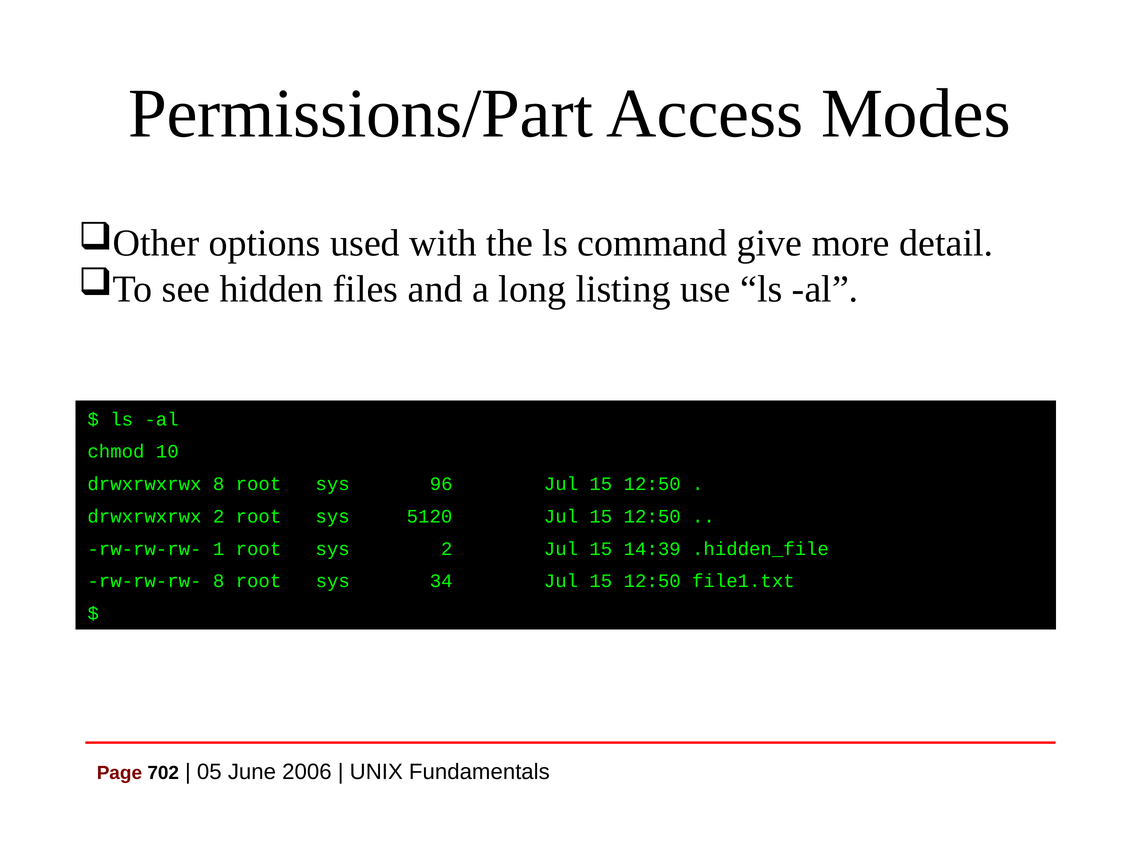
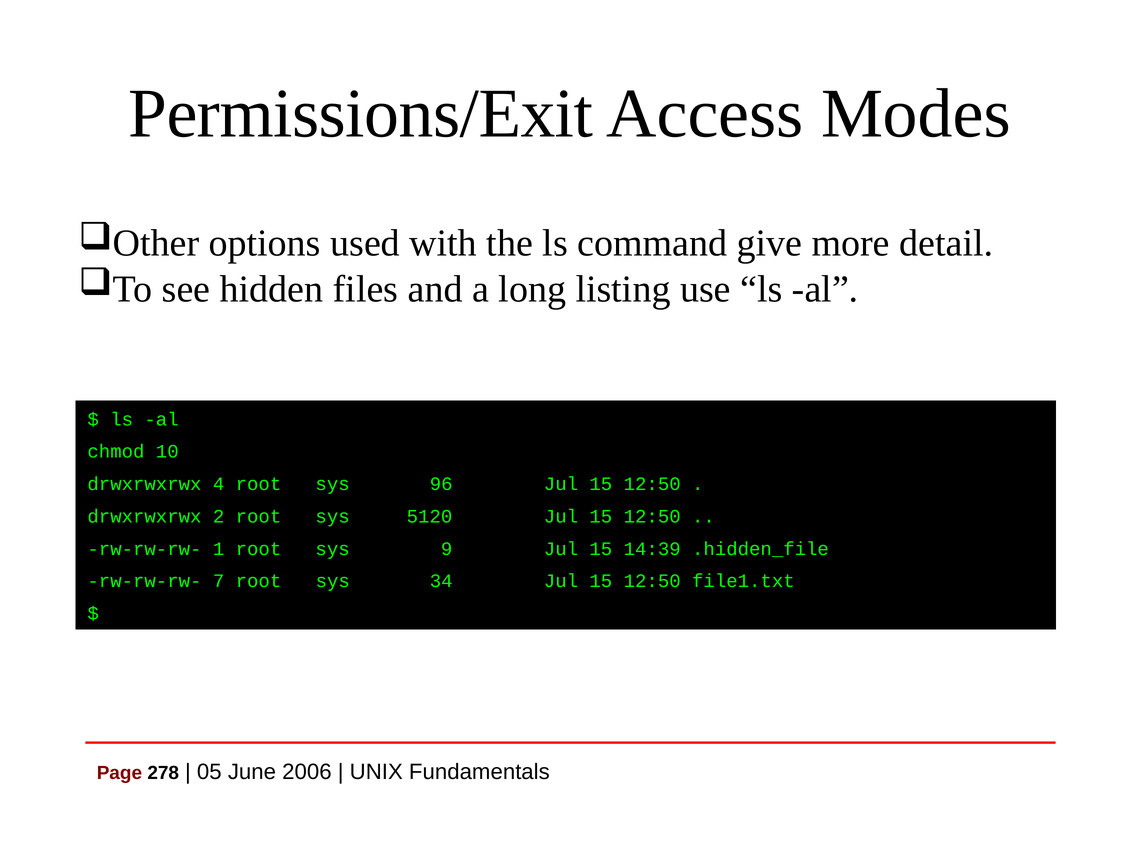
Permissions/Part: Permissions/Part -> Permissions/Exit
drwxrwxrwx 8: 8 -> 4
sys 2: 2 -> 9
rw-rw-rw- 8: 8 -> 7
702: 702 -> 278
